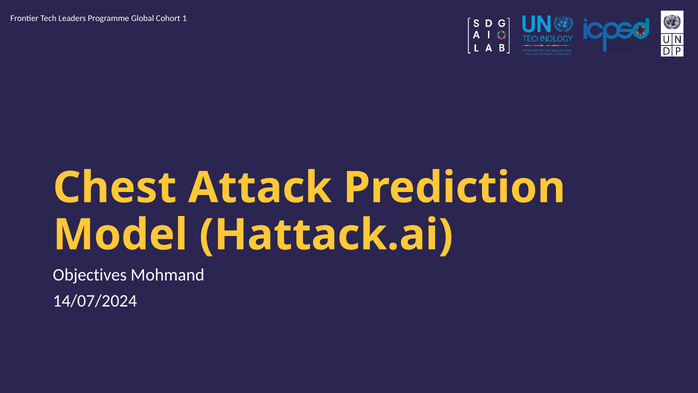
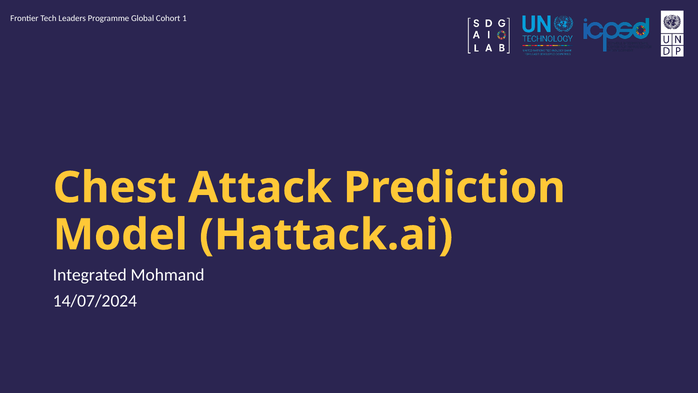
Objectives: Objectives -> Integrated
